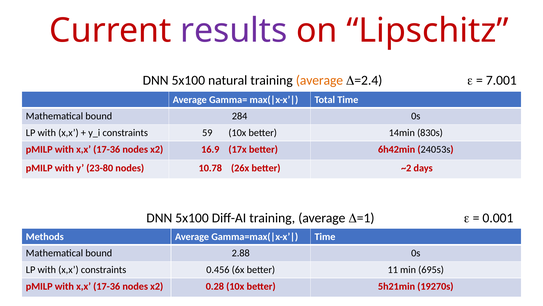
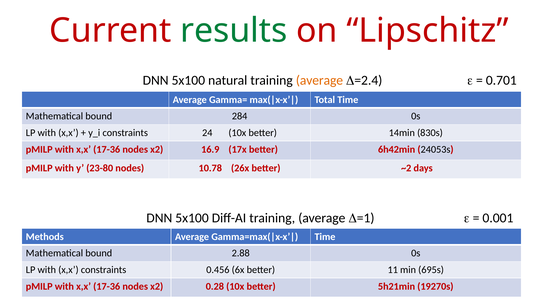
results colour: purple -> green
7.001: 7.001 -> 0.701
59: 59 -> 24
